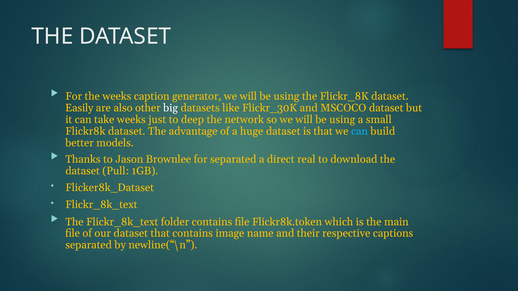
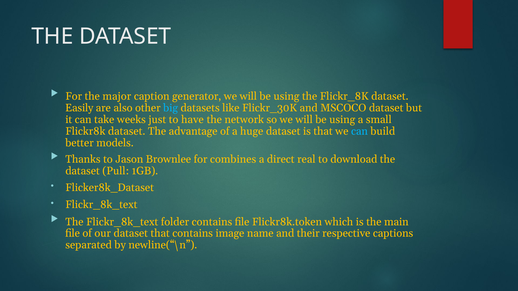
the weeks: weeks -> major
big colour: white -> light blue
deep: deep -> have
for separated: separated -> combines
